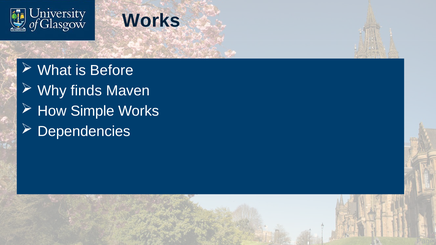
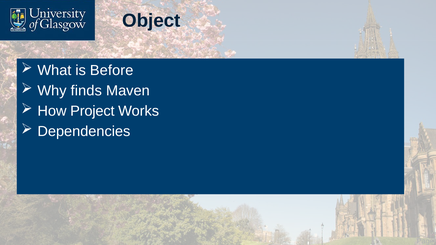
Works at (151, 21): Works -> Object
Simple: Simple -> Project
